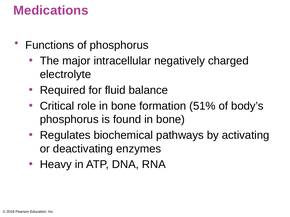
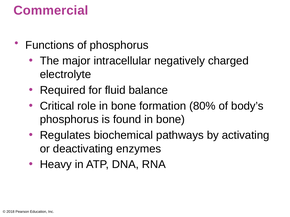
Medications: Medications -> Commercial
51%: 51% -> 80%
